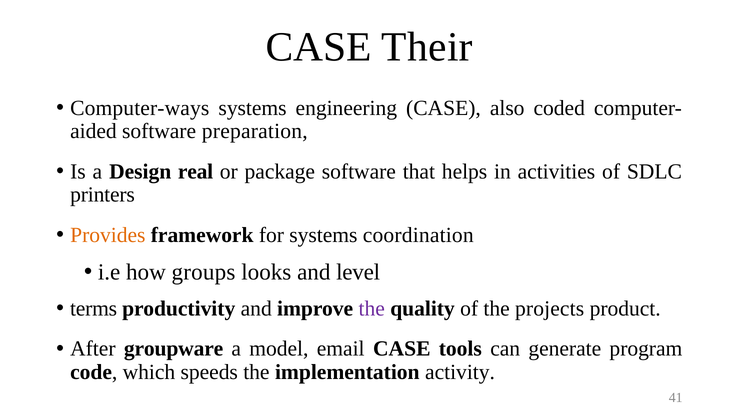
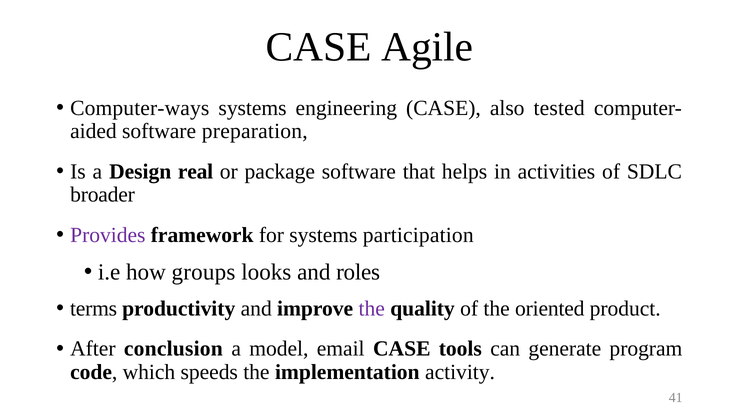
Their: Their -> Agile
coded: coded -> tested
printers: printers -> broader
Provides colour: orange -> purple
coordination: coordination -> participation
level: level -> roles
projects: projects -> oriented
groupware: groupware -> conclusion
